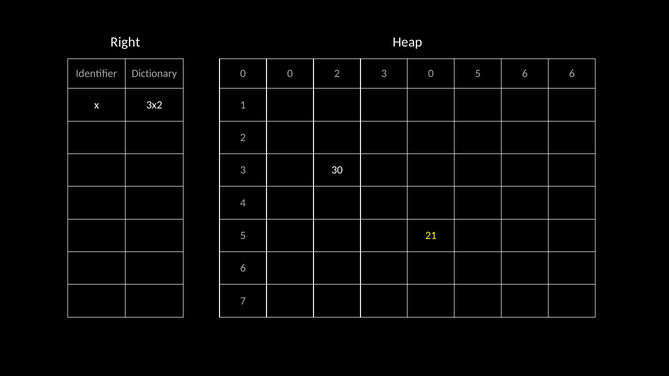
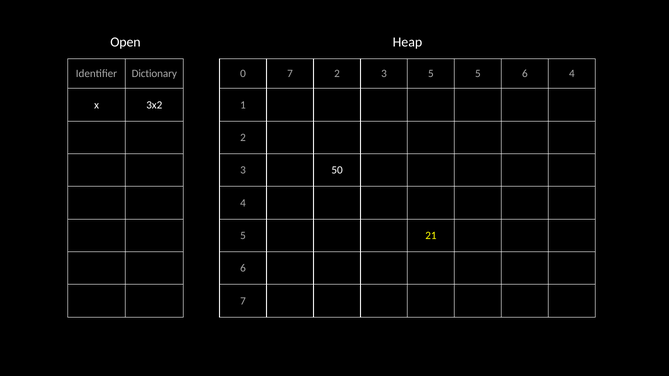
Right: Right -> Open
0 0: 0 -> 7
3 0: 0 -> 5
6 6: 6 -> 4
30: 30 -> 50
